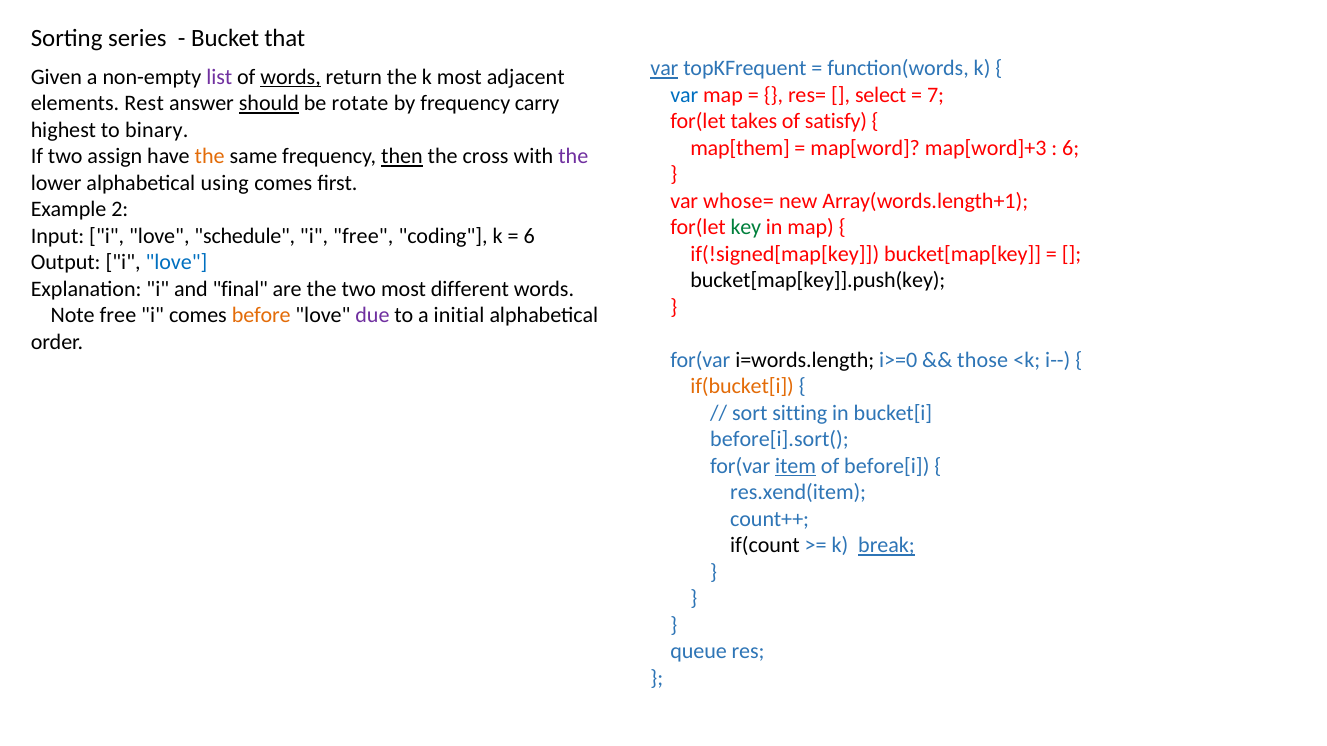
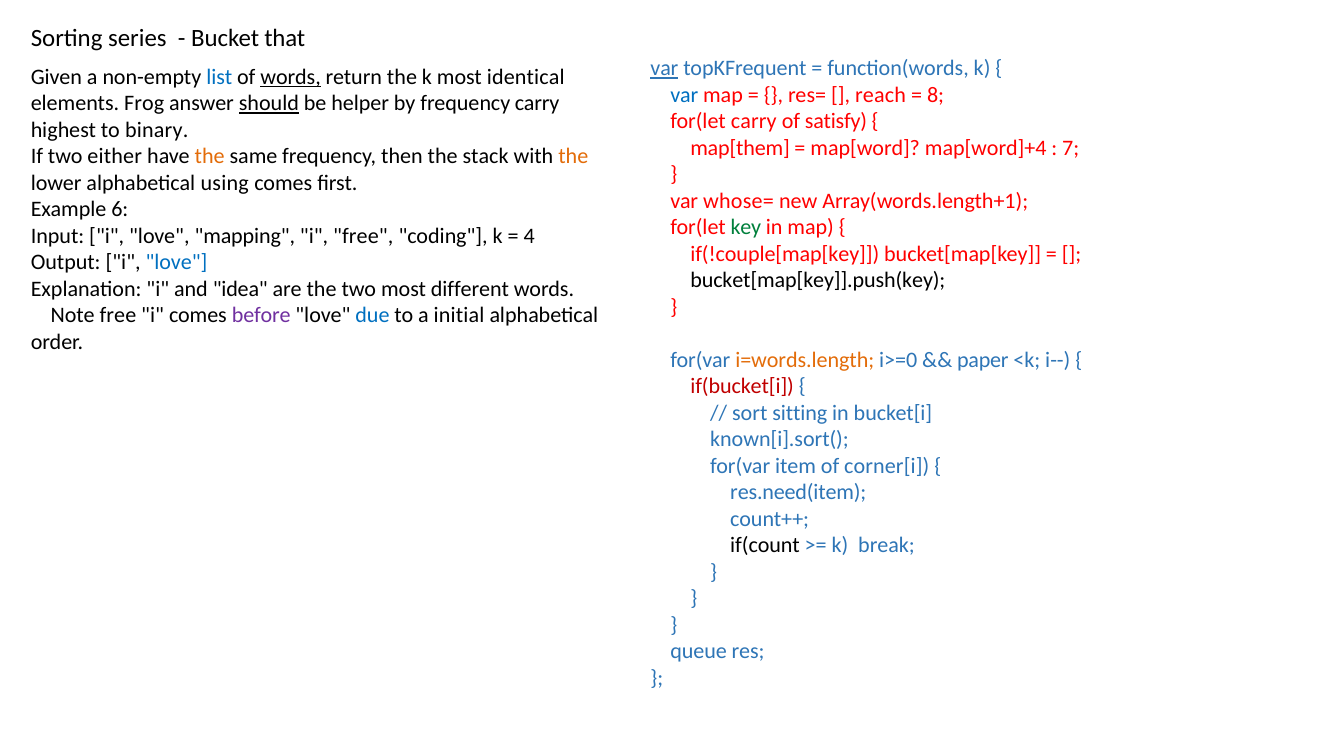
list colour: purple -> blue
adjacent: adjacent -> identical
select: select -> reach
7: 7 -> 8
Rest: Rest -> Frog
rotate: rotate -> helper
for(let takes: takes -> carry
map[word]+3: map[word]+3 -> map[word]+4
6 at (1071, 148): 6 -> 7
assign: assign -> either
then underline: present -> none
cross: cross -> stack
the at (573, 156) colour: purple -> orange
2: 2 -> 6
schedule: schedule -> mapping
6 at (529, 236): 6 -> 4
if(!signed[map[key: if(!signed[map[key -> if(!couple[map[key
final: final -> idea
before colour: orange -> purple
due colour: purple -> blue
i=words.length colour: black -> orange
those: those -> paper
if(bucket[i colour: orange -> red
before[i].sort(: before[i].sort( -> known[i].sort(
item underline: present -> none
before[i: before[i -> corner[i
res.xend(item: res.xend(item -> res.need(item
break underline: present -> none
